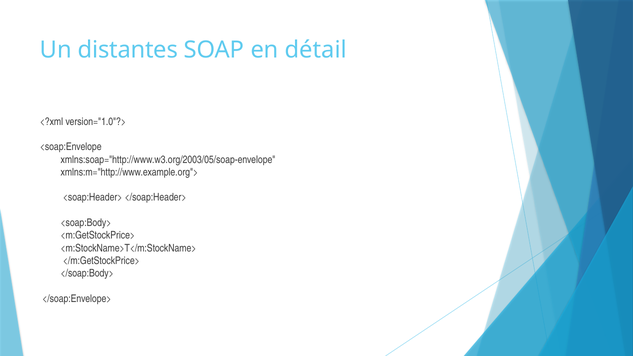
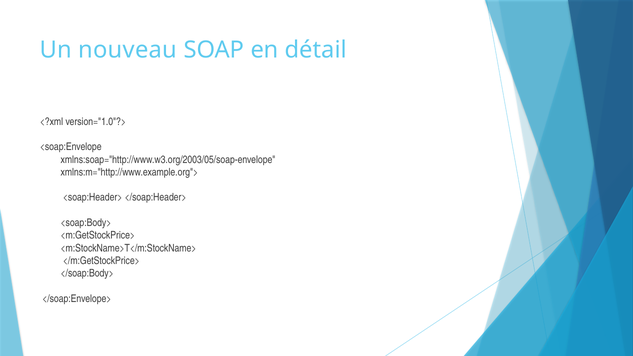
distantes: distantes -> nouveau
